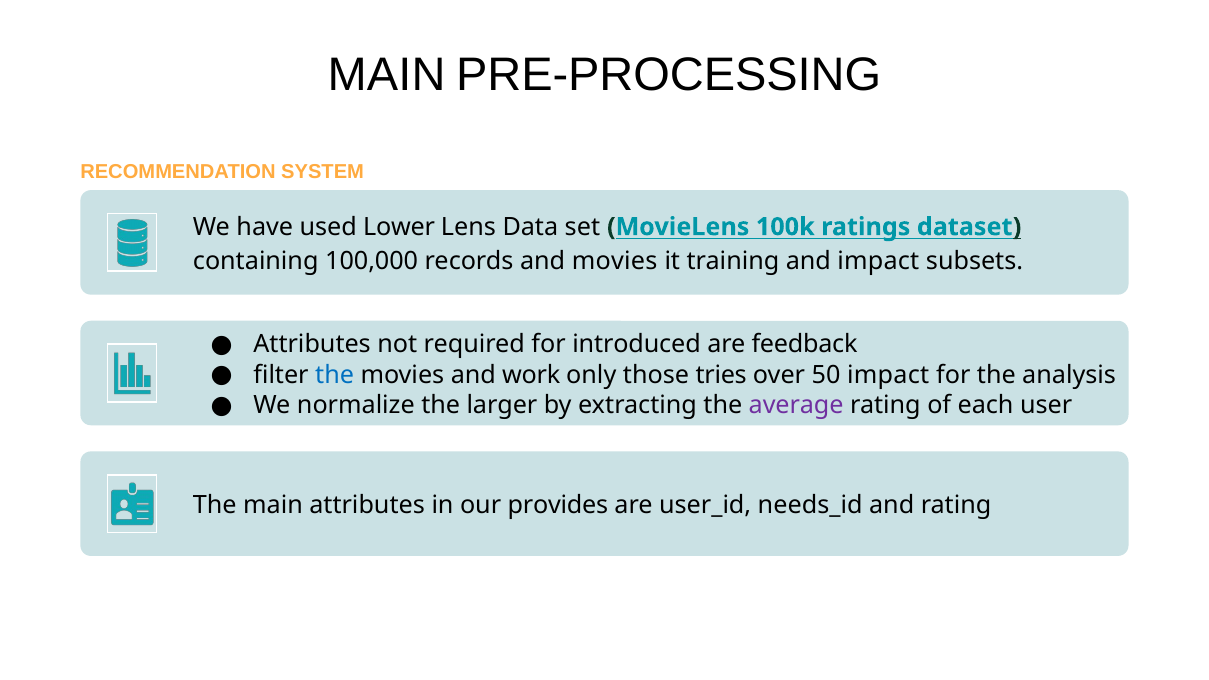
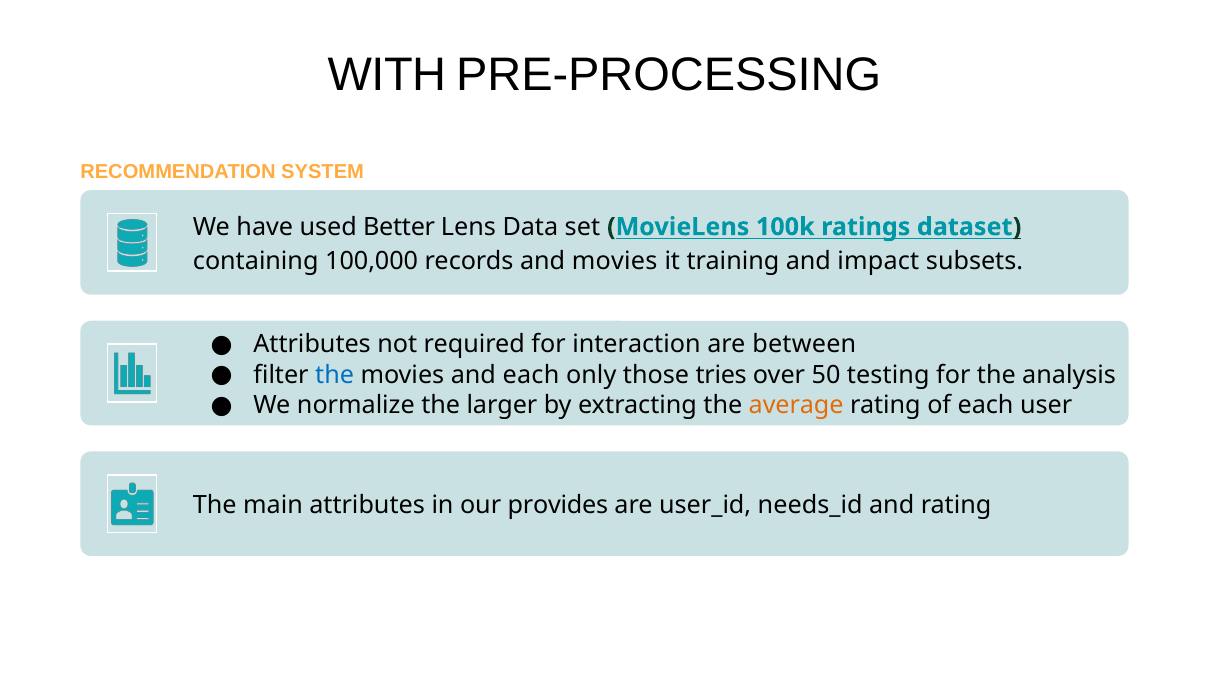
MAIN at (387, 75): MAIN -> WITH
Lower: Lower -> Better
introduced: introduced -> interaction
feedback: feedback -> between
and work: work -> each
50 impact: impact -> testing
average colour: purple -> orange
